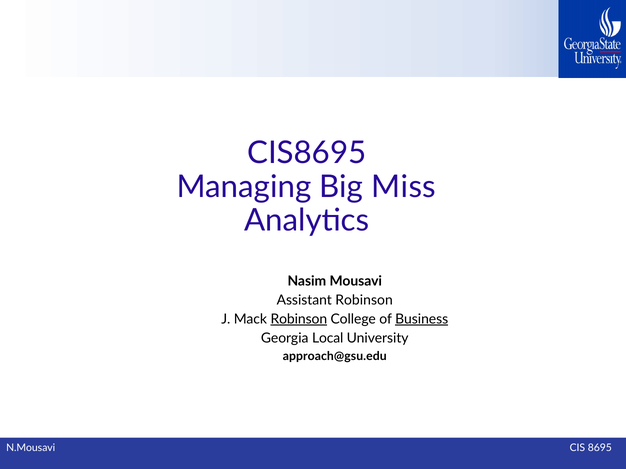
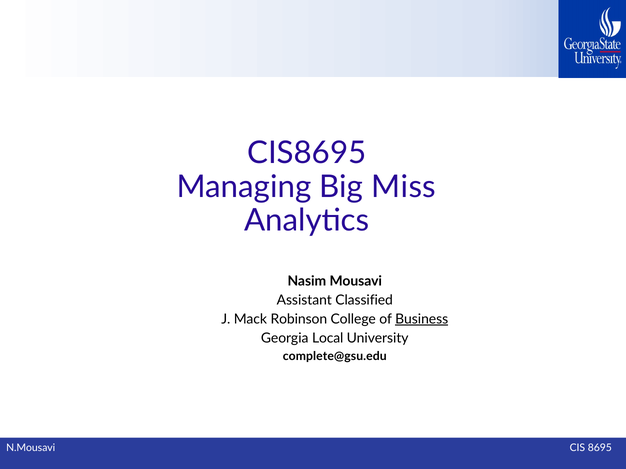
Assistant Robinson: Robinson -> Classified
Robinson at (299, 320) underline: present -> none
approach@gsu.edu: approach@gsu.edu -> complete@gsu.edu
